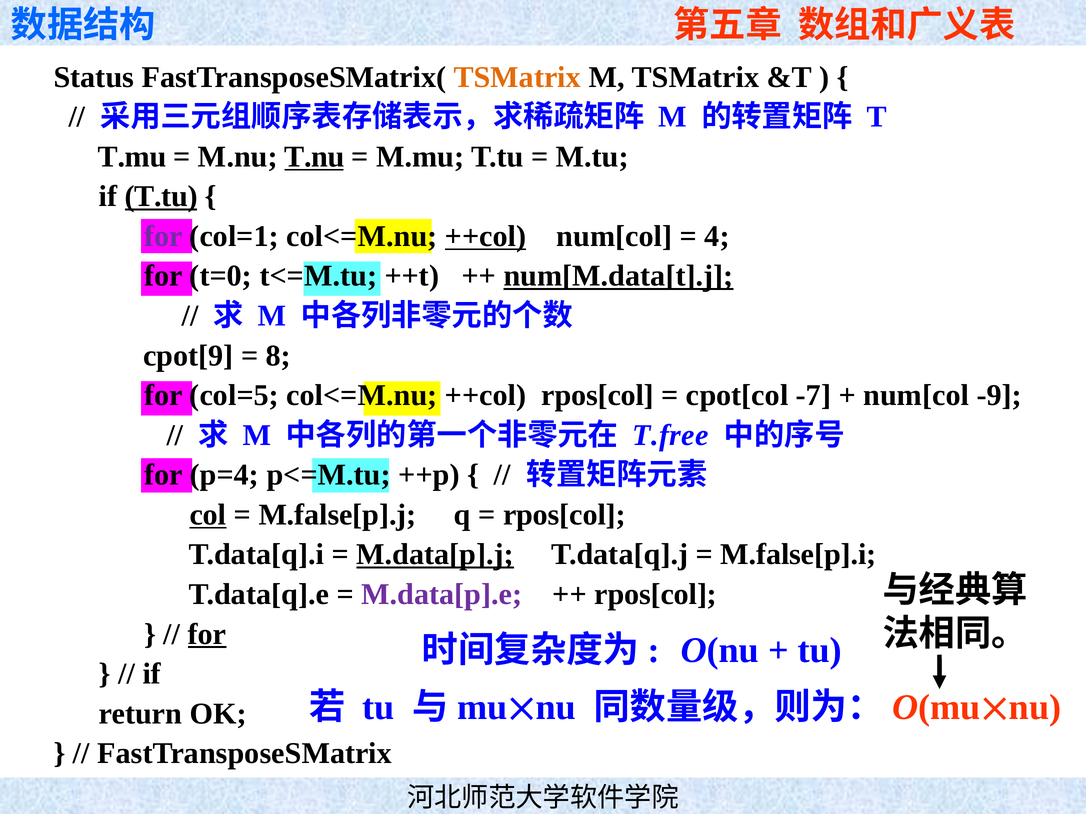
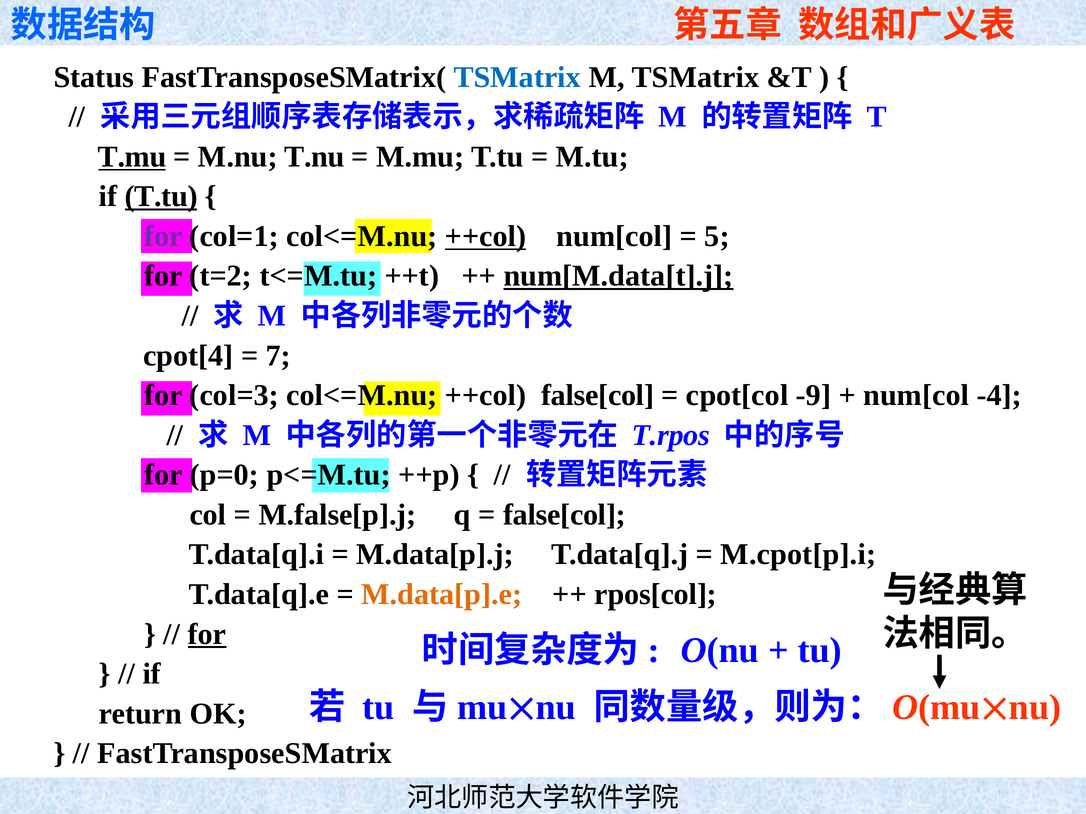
TSMatrix at (517, 77) colour: orange -> blue
T.mu underline: none -> present
T.nu underline: present -> none
4: 4 -> 5
t=0: t=0 -> t=2
cpot[9: cpot[9 -> cpot[4
8: 8 -> 7
col=5: col=5 -> col=3
++col rpos[col: rpos[col -> false[col
-7: -7 -> -9
-9: -9 -> -4
T.free: T.free -> T.rpos
p=4: p=4 -> p=0
col underline: present -> none
rpos[col at (564, 515): rpos[col -> false[col
M.data[p].j underline: present -> none
M.false[p].i: M.false[p].i -> M.cpot[p].i
M.data[p].e colour: purple -> orange
